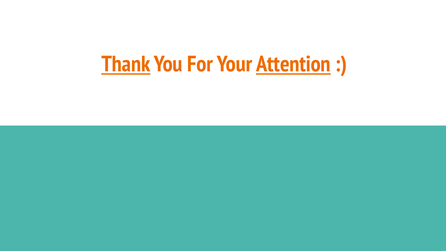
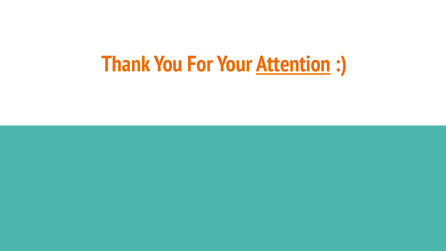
Thank underline: present -> none
